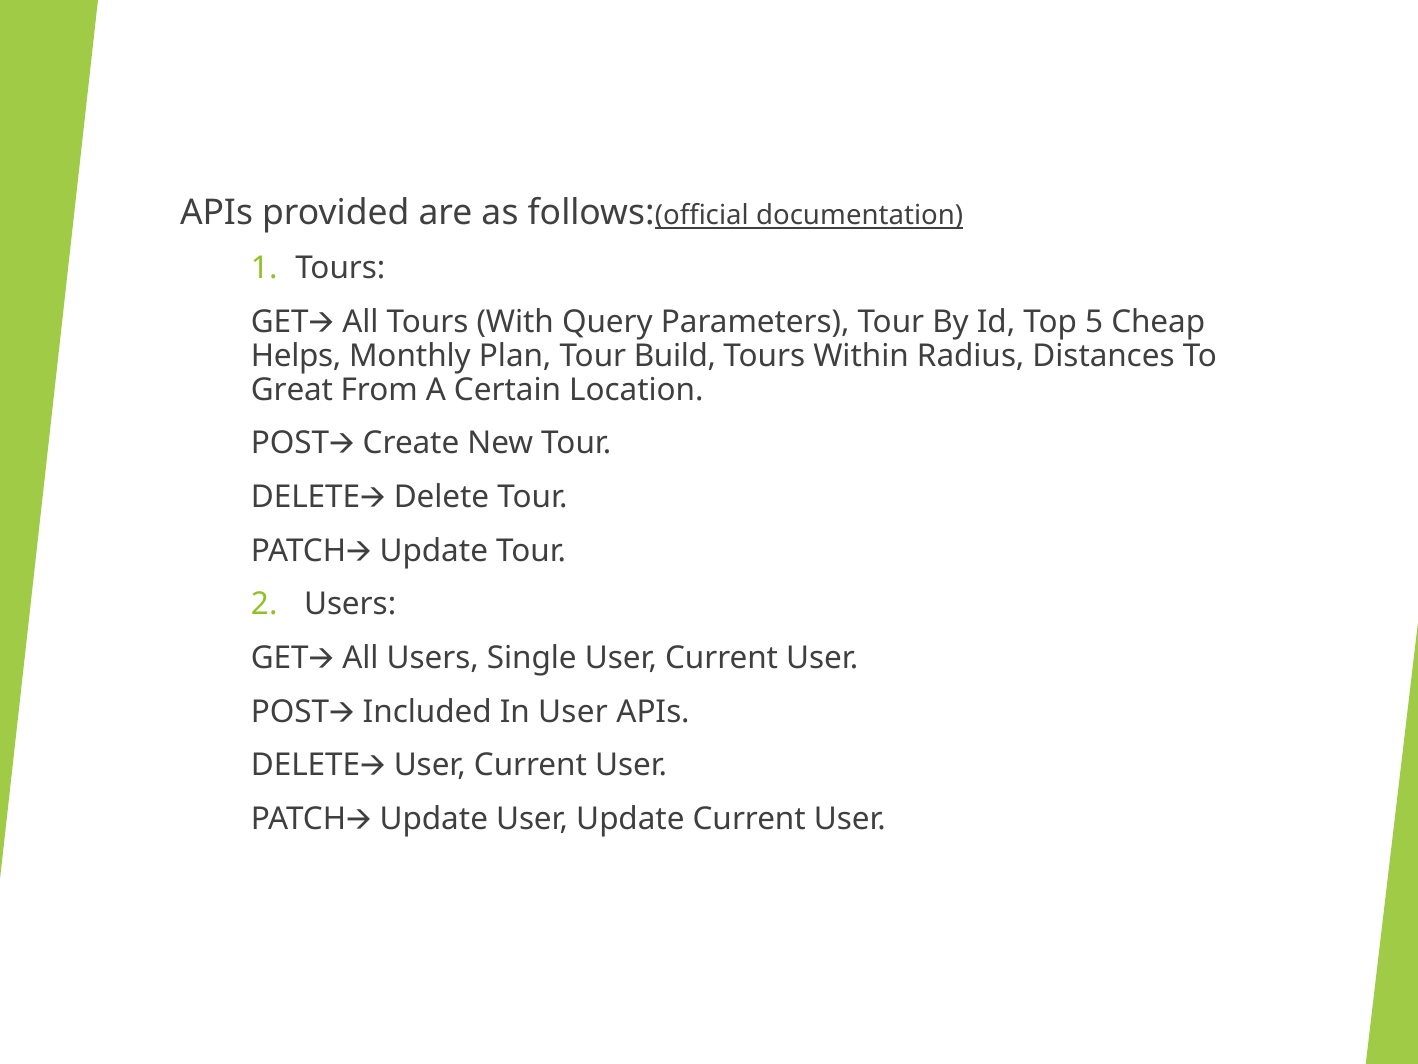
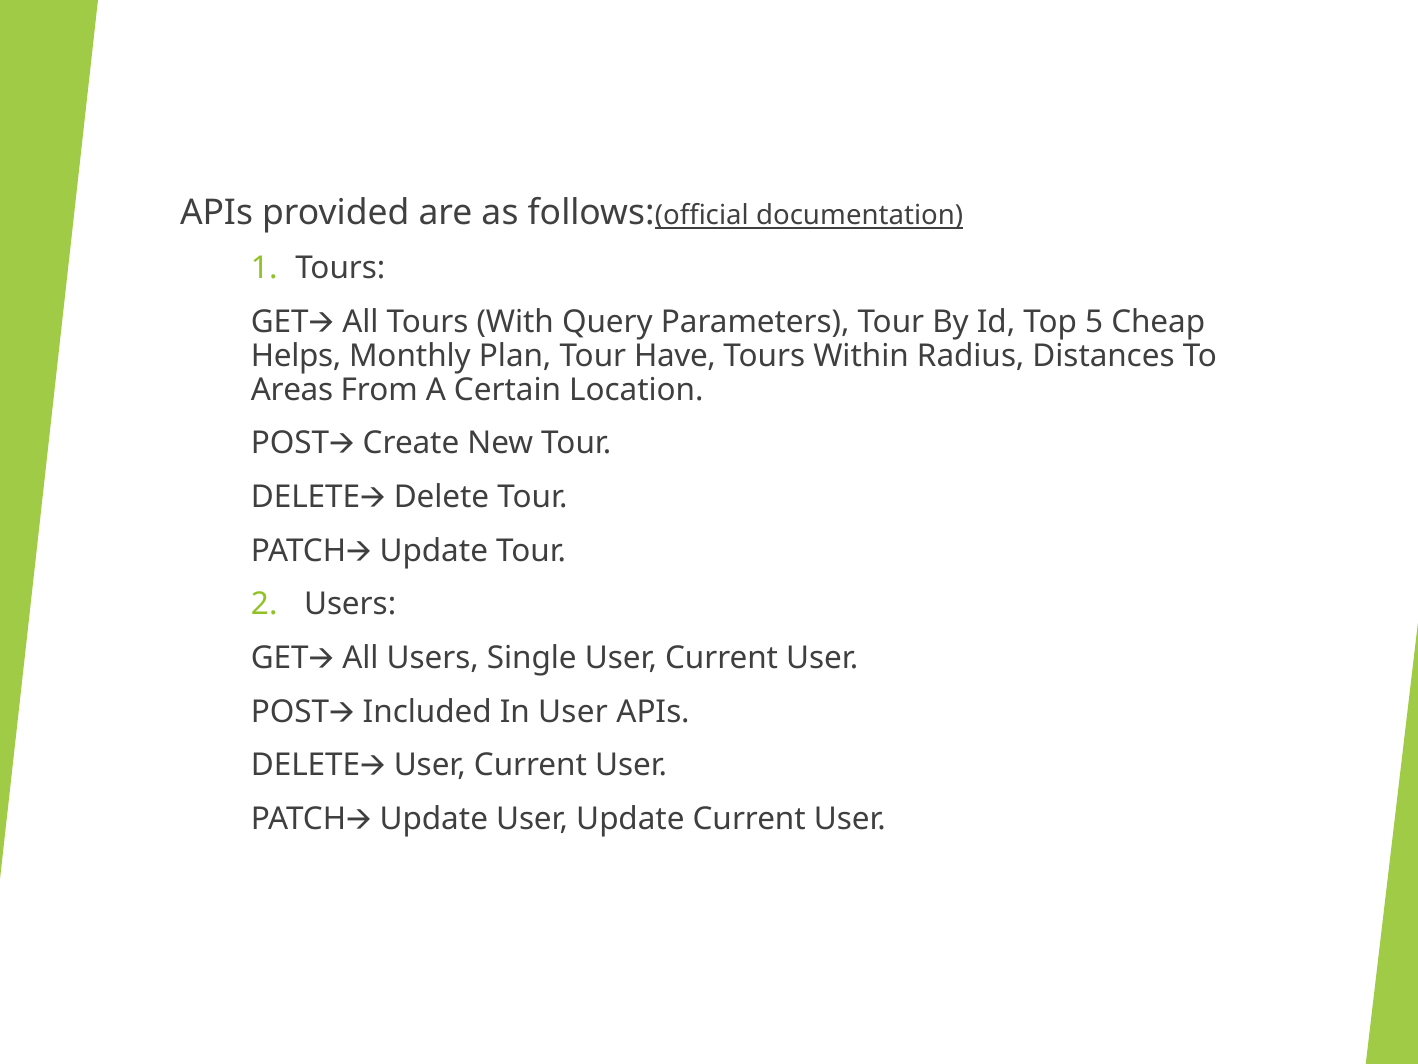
Build: Build -> Have
Great: Great -> Areas
